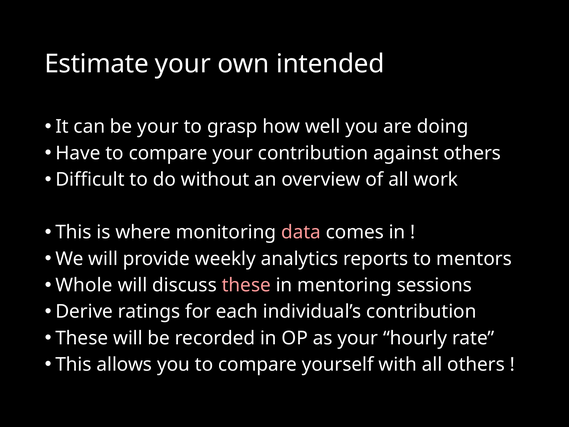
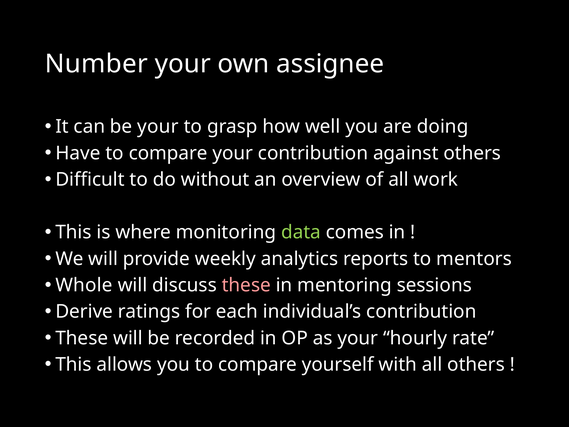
Estimate: Estimate -> Number
intended: intended -> assignee
data colour: pink -> light green
